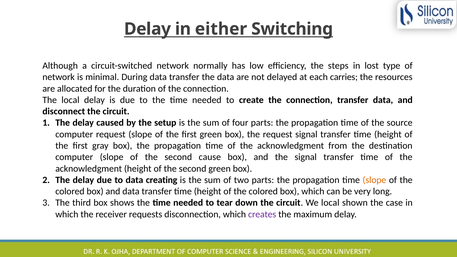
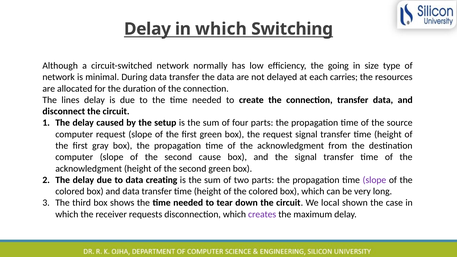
Delay in either: either -> which
steps: steps -> going
lost: lost -> size
The local: local -> lines
slope at (374, 180) colour: orange -> purple
